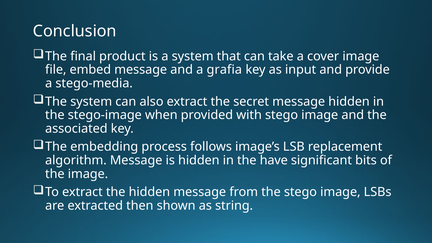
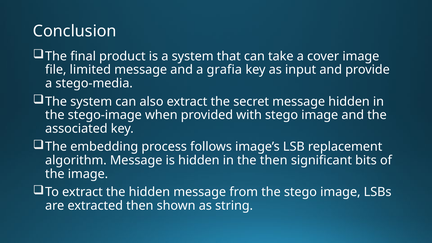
embed: embed -> limited
the have: have -> then
